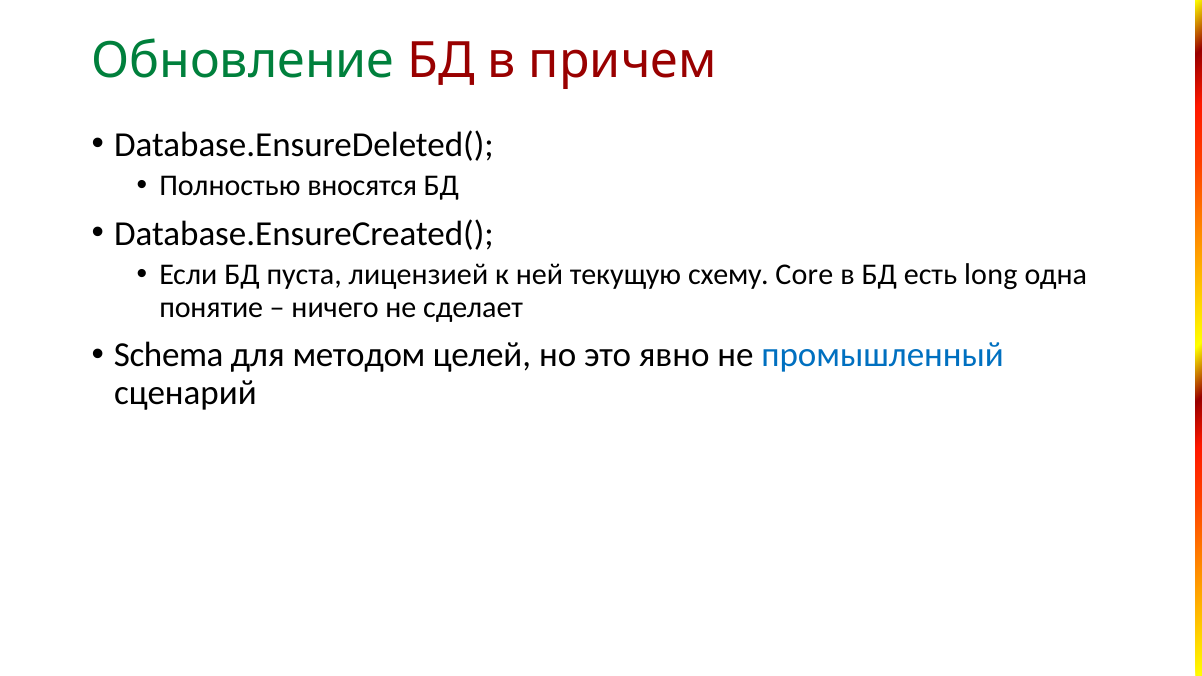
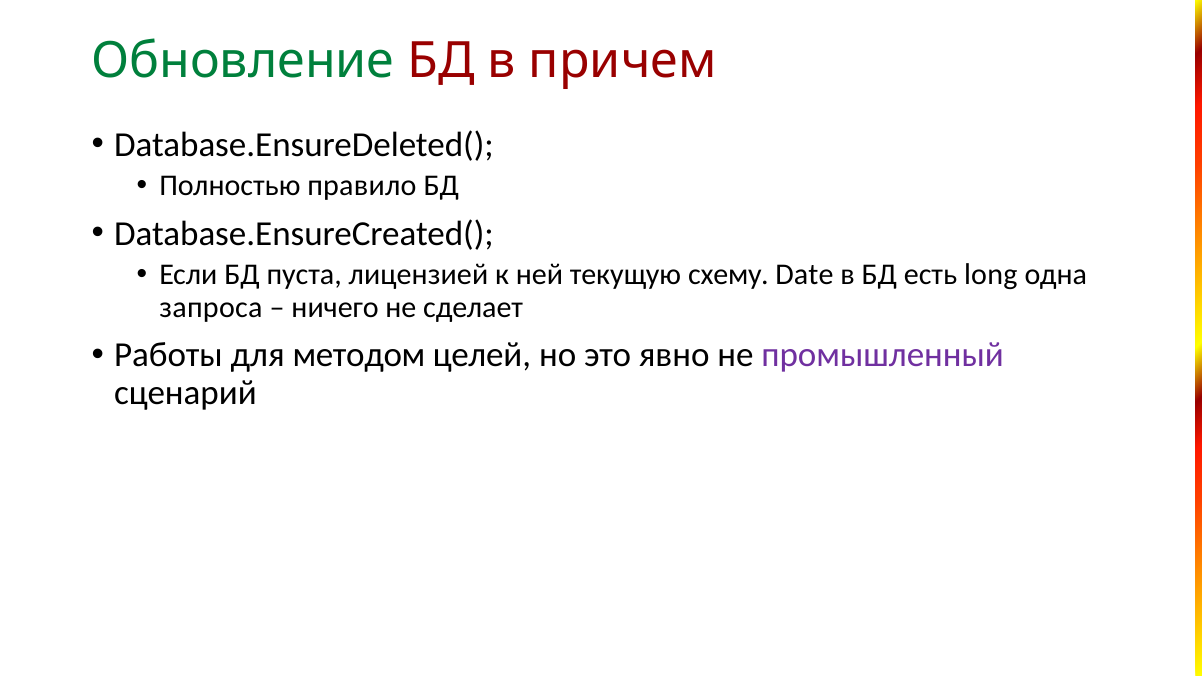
вносятся: вносятся -> правило
Core: Core -> Date
понятие: понятие -> запроса
Schema: Schema -> Работы
промышленный colour: blue -> purple
